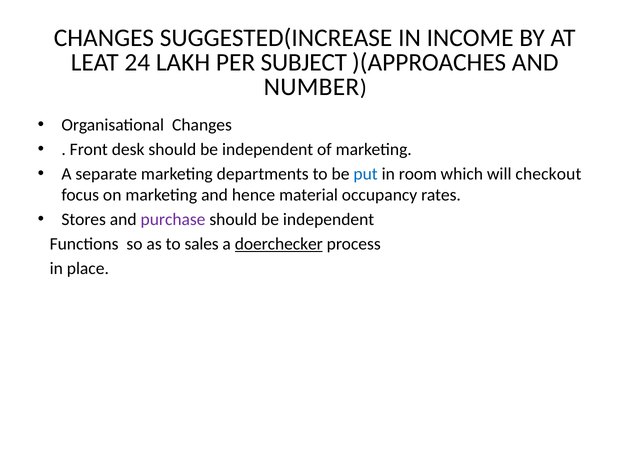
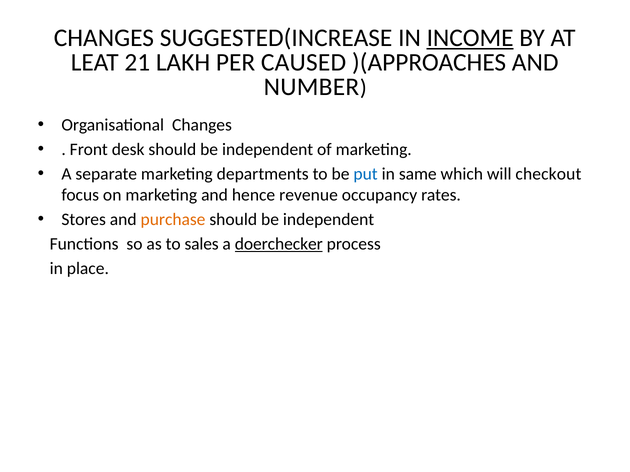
INCOME underline: none -> present
24: 24 -> 21
SUBJECT: SUBJECT -> CAUSED
room: room -> same
material: material -> revenue
purchase colour: purple -> orange
